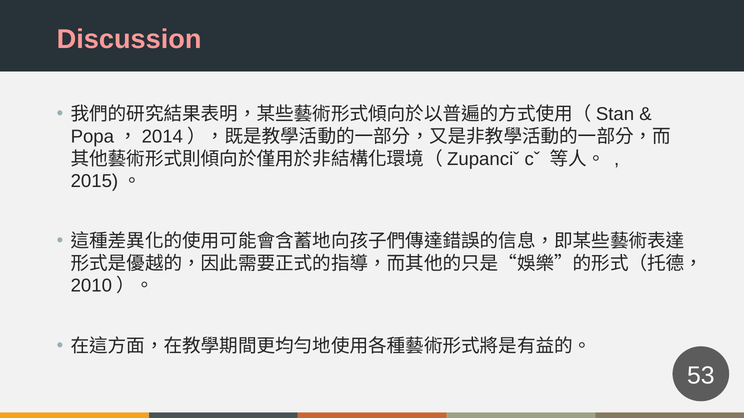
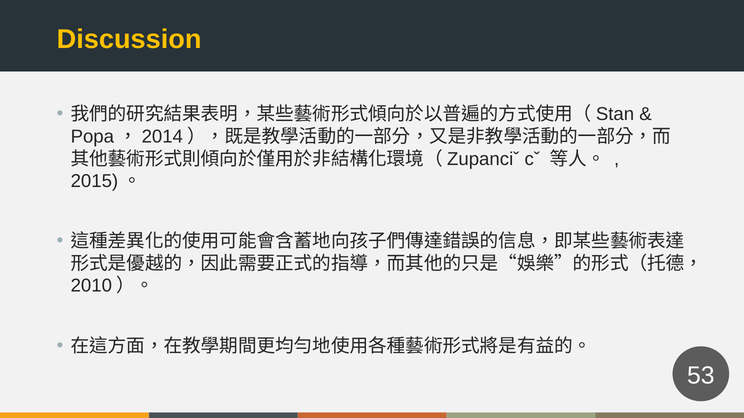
Discussion colour: pink -> yellow
